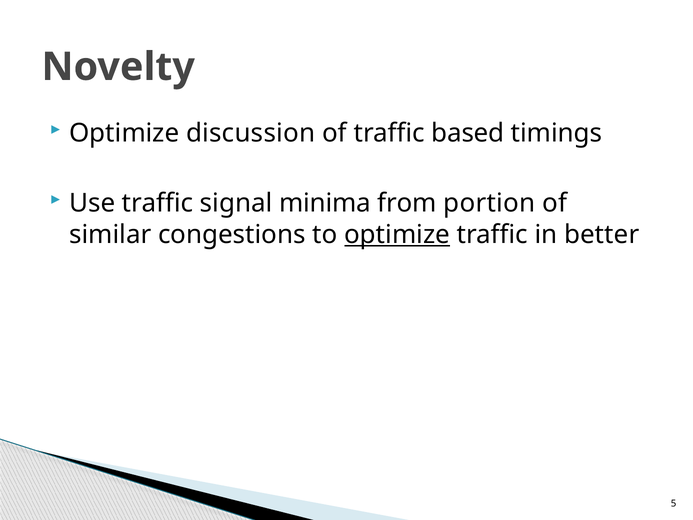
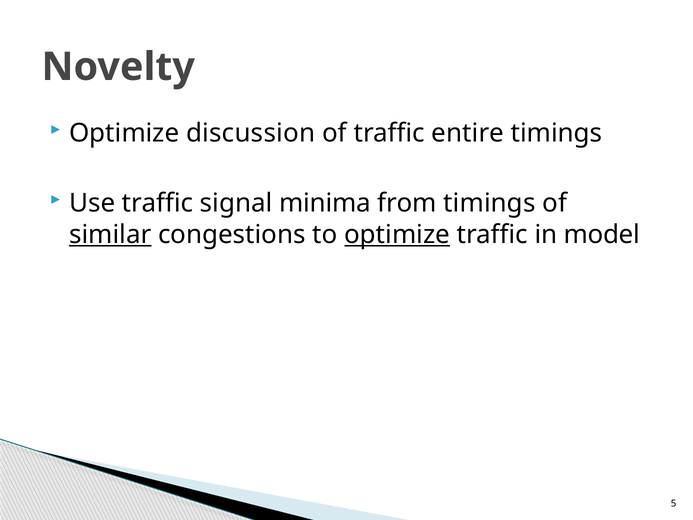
based: based -> entire
from portion: portion -> timings
similar underline: none -> present
better: better -> model
